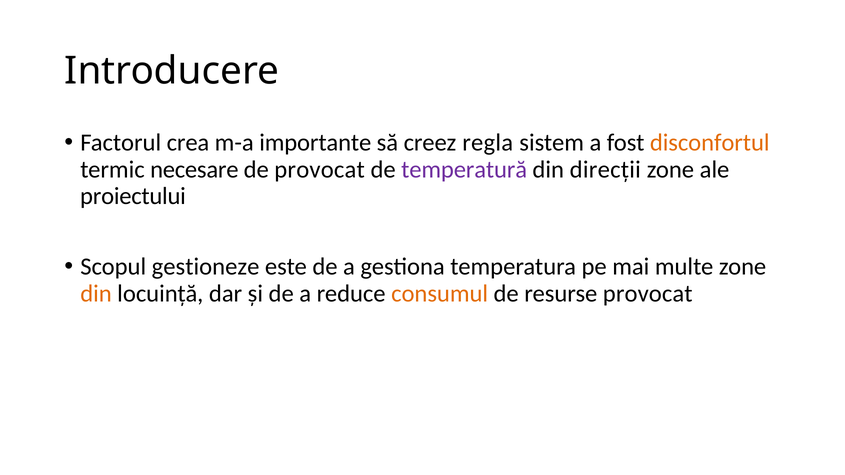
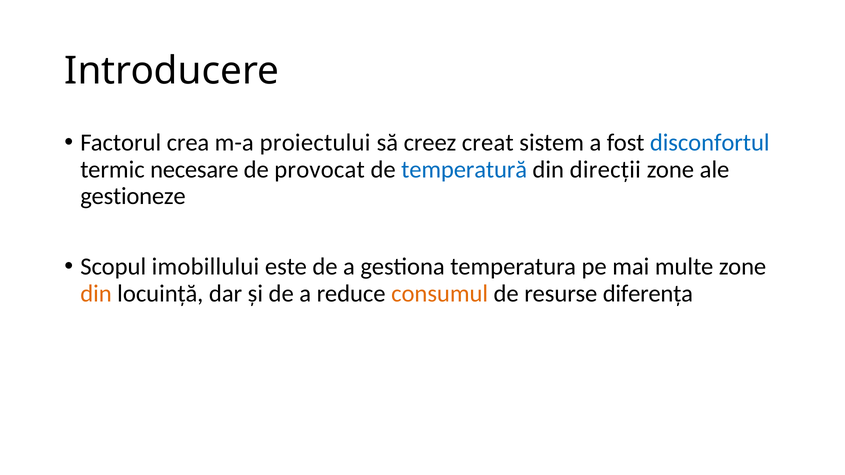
importante: importante -> proiectului
regla: regla -> creat
disconfortul colour: orange -> blue
temperatură colour: purple -> blue
proiectului: proiectului -> gestioneze
gestioneze: gestioneze -> imobillului
resurse provocat: provocat -> diferența
